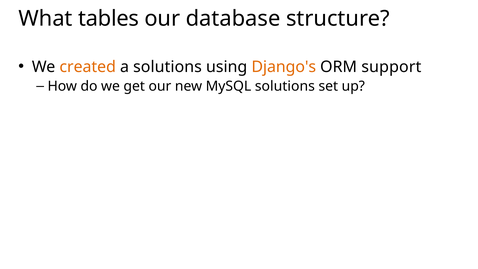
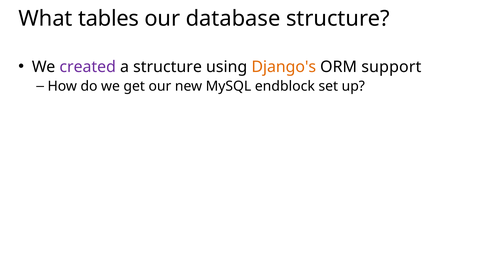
created colour: orange -> purple
a solutions: solutions -> structure
MySQL solutions: solutions -> endblock
